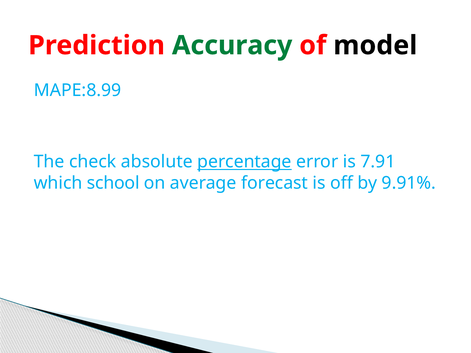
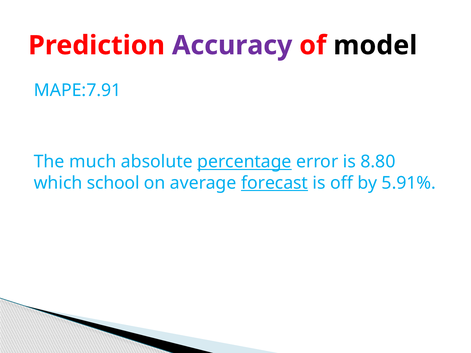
Accuracy colour: green -> purple
MAPE:8.99: MAPE:8.99 -> MAPE:7.91
check: check -> much
7.91: 7.91 -> 8.80
forecast underline: none -> present
9.91%: 9.91% -> 5.91%
